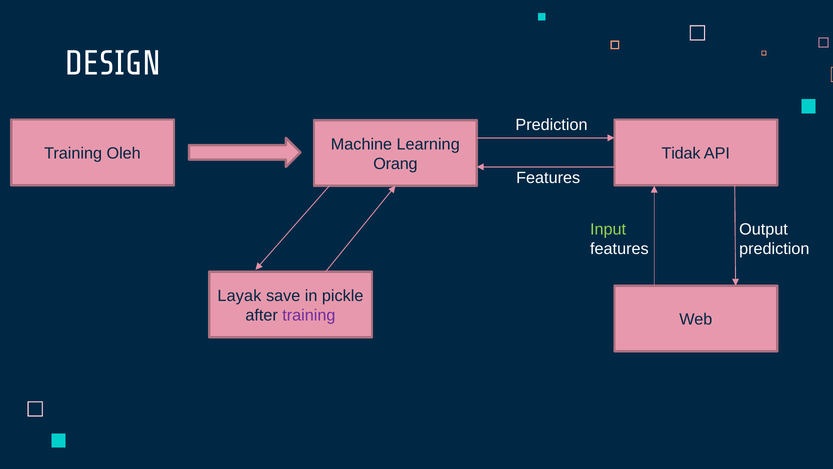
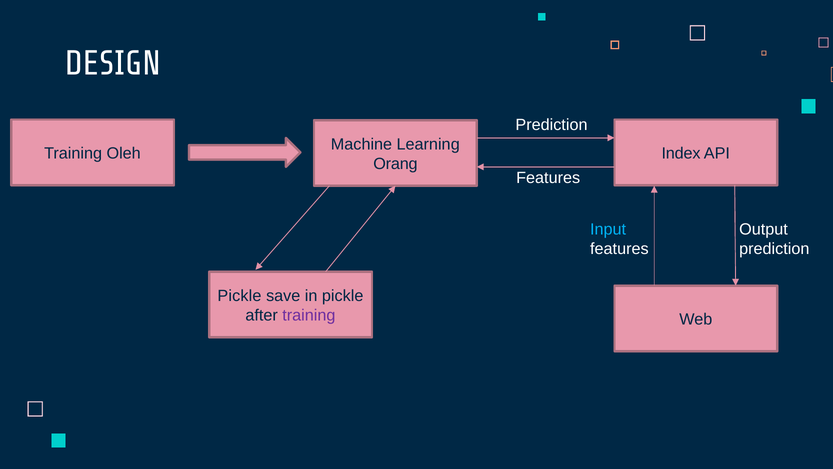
Tidak: Tidak -> Index
Input colour: light green -> light blue
Layak at (239, 296): Layak -> Pickle
